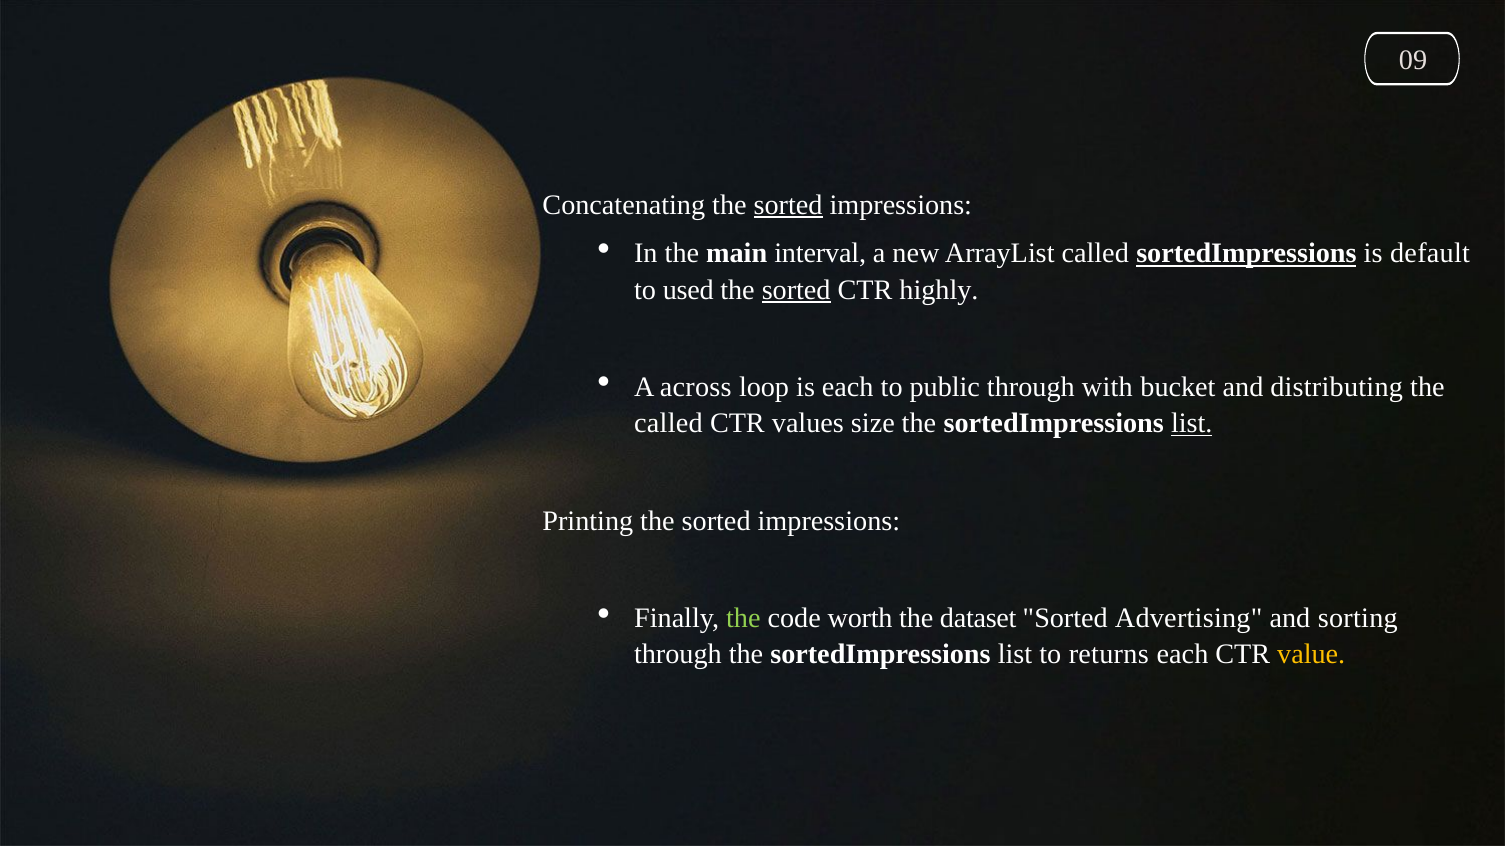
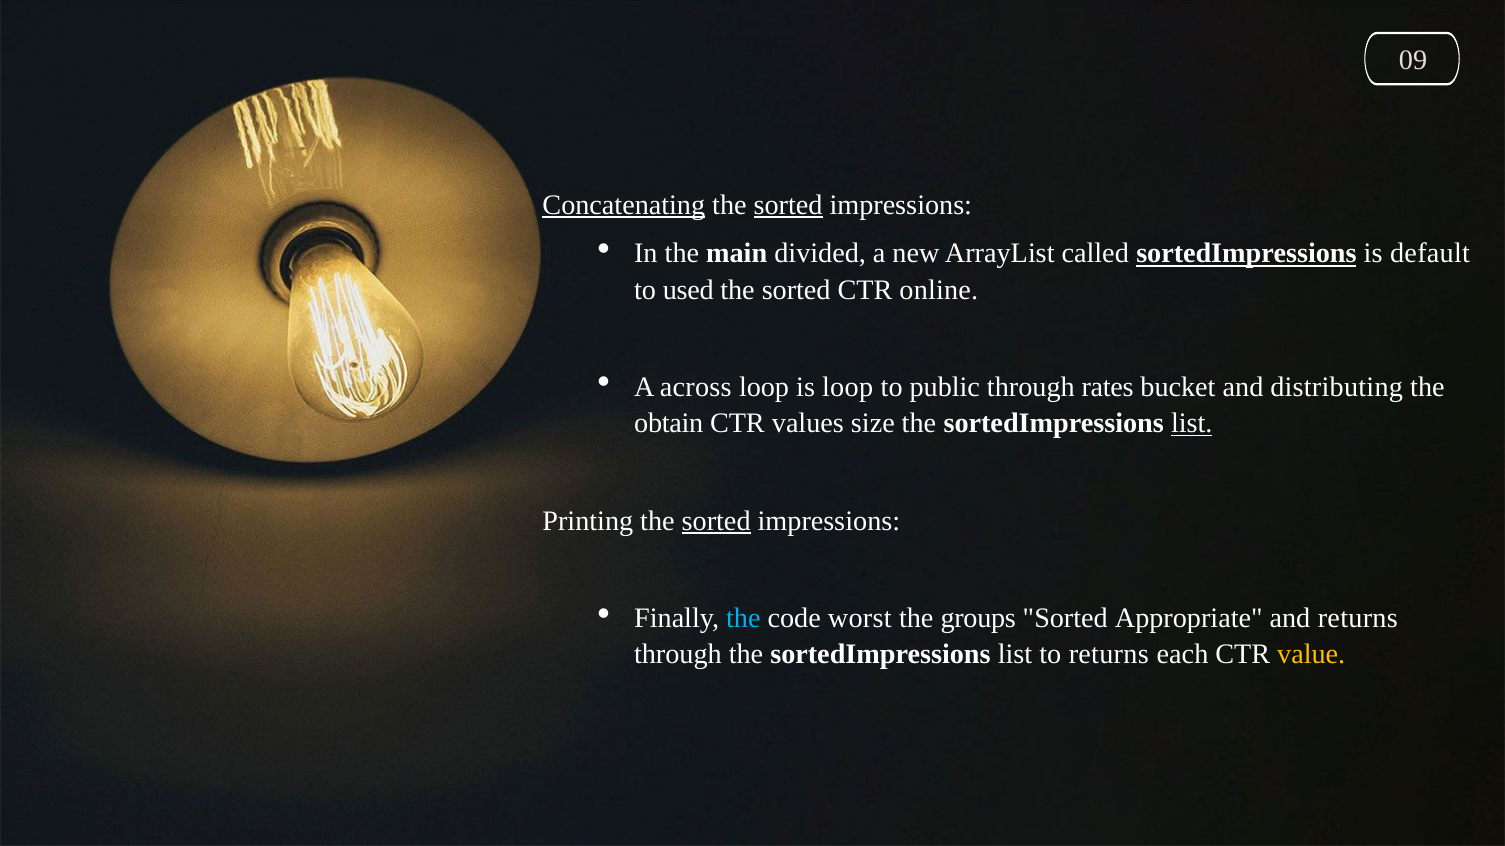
Concatenating underline: none -> present
interval: interval -> divided
sorted at (796, 290) underline: present -> none
highly: highly -> online
is each: each -> loop
with: with -> rates
called at (668, 424): called -> obtain
sorted at (716, 521) underline: none -> present
the at (743, 619) colour: light green -> light blue
worth: worth -> worst
dataset: dataset -> groups
Advertising: Advertising -> Appropriate
and sorting: sorting -> returns
